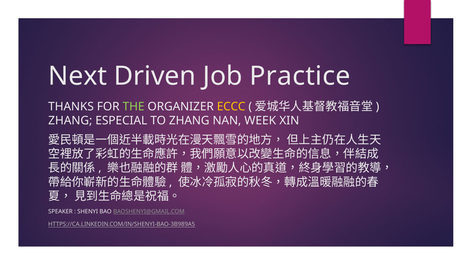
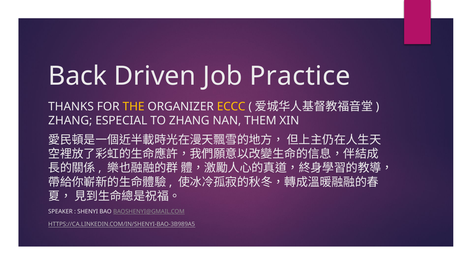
Next: Next -> Back
THE colour: light green -> yellow
WEEK: WEEK -> THEM
